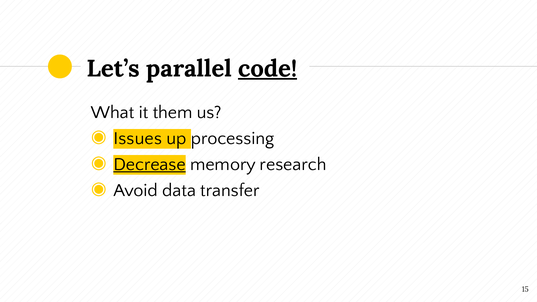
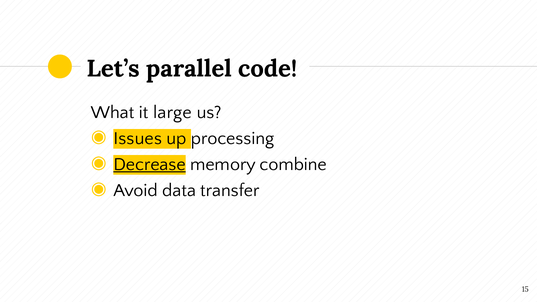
code underline: present -> none
them: them -> large
research: research -> combine
